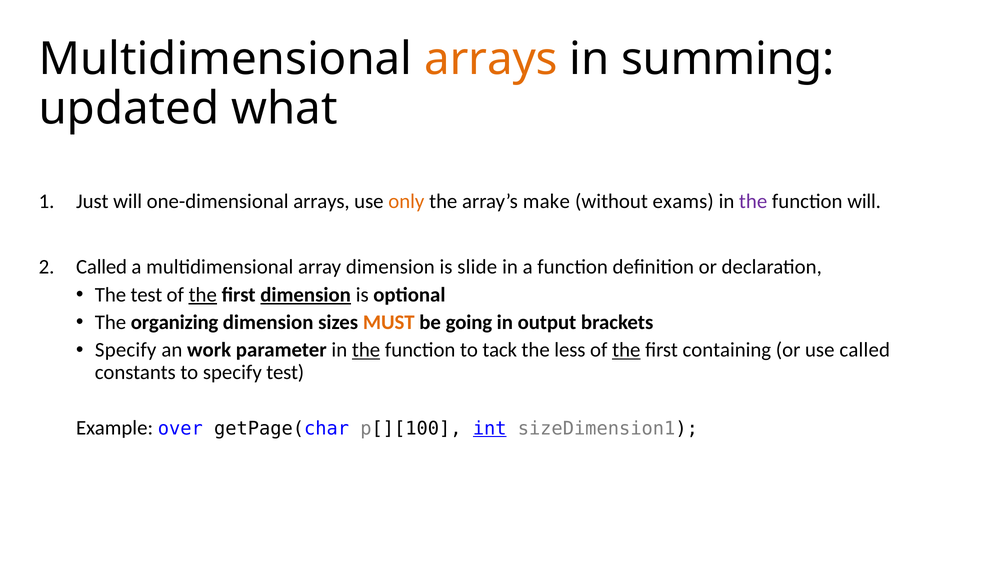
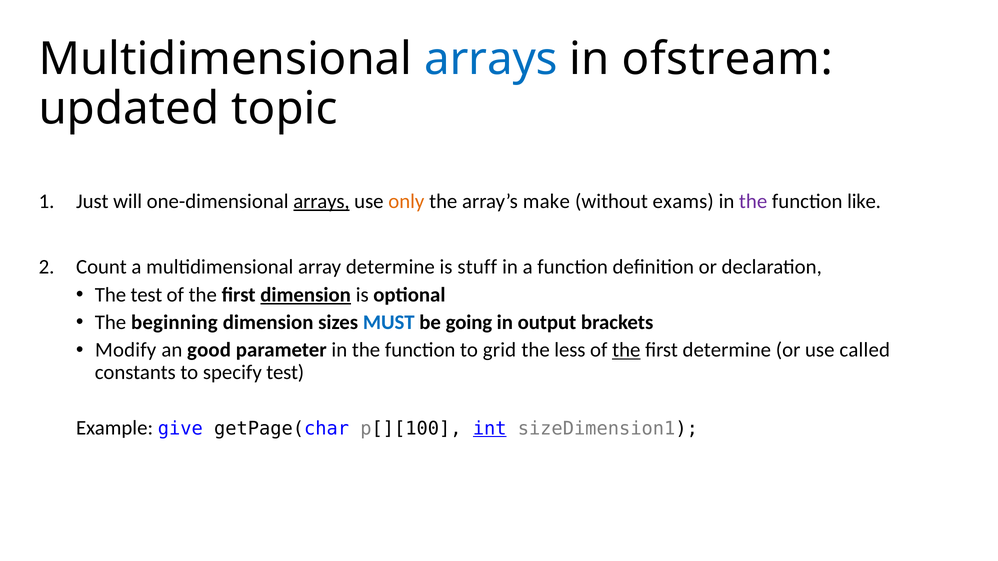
arrays at (491, 59) colour: orange -> blue
summing: summing -> ofstream
what: what -> topic
arrays at (321, 202) underline: none -> present
function will: will -> like
Called at (102, 267): Called -> Count
array dimension: dimension -> determine
slide: slide -> stuff
the at (203, 295) underline: present -> none
organizing: organizing -> beginning
MUST colour: orange -> blue
Specify at (126, 350): Specify -> Modify
work: work -> good
the at (366, 350) underline: present -> none
tack: tack -> grid
first containing: containing -> determine
over: over -> give
